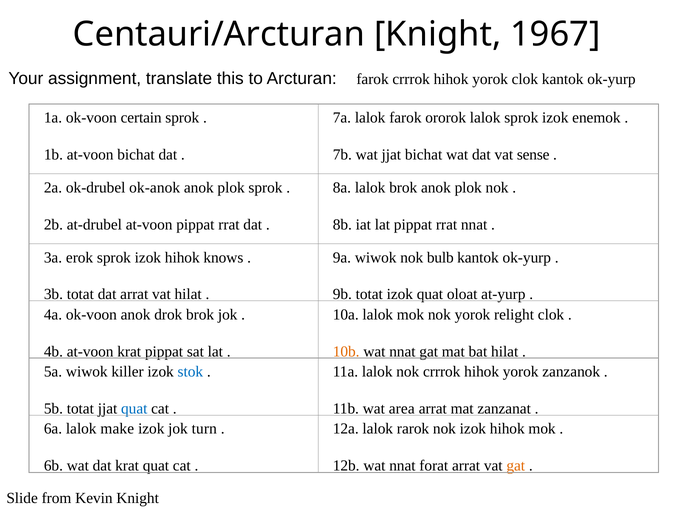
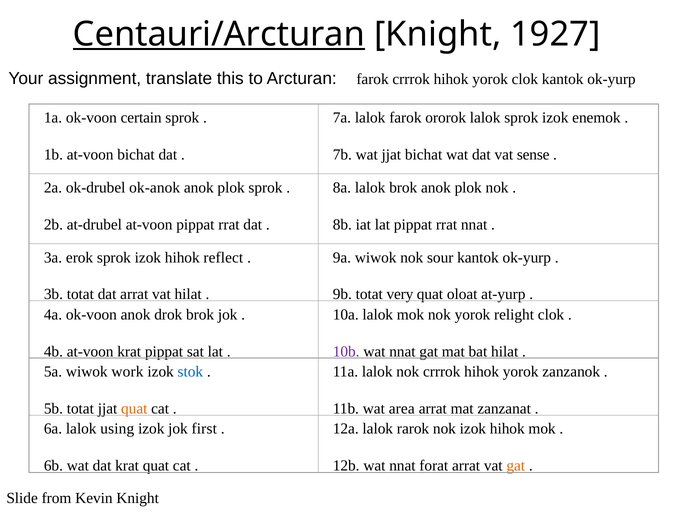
Centauri/Arcturan underline: none -> present
1967: 1967 -> 1927
knows: knows -> reflect
bulb: bulb -> sour
totat izok: izok -> very
10b colour: orange -> purple
killer: killer -> work
quat at (134, 408) colour: blue -> orange
make: make -> using
turn: turn -> first
